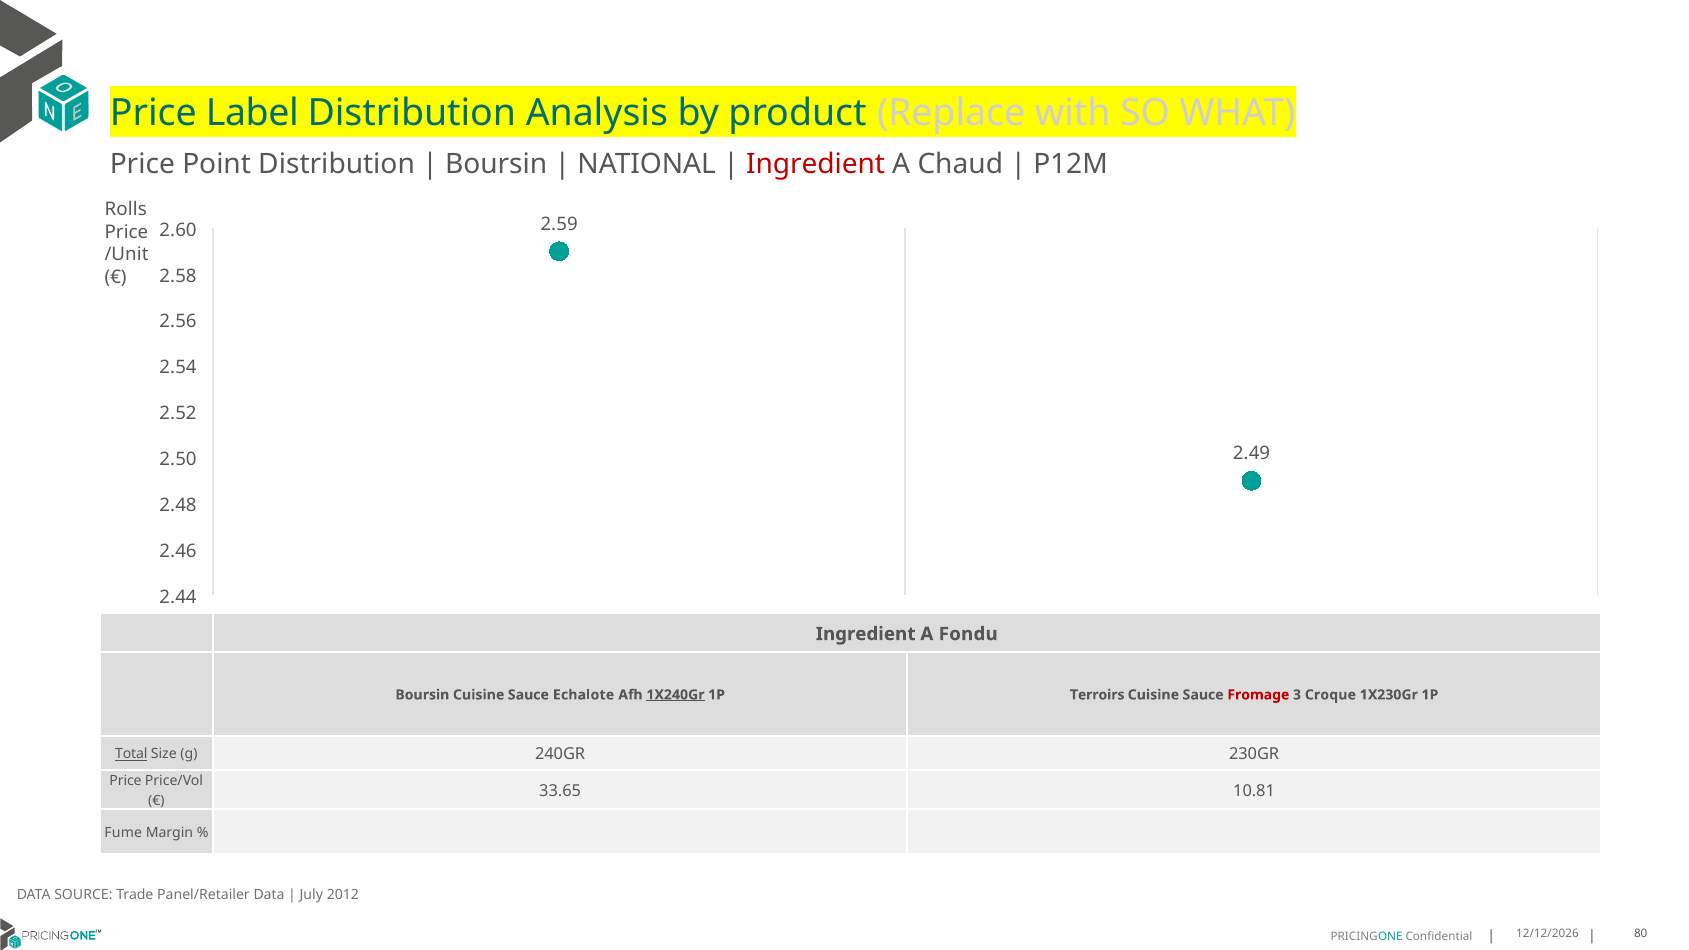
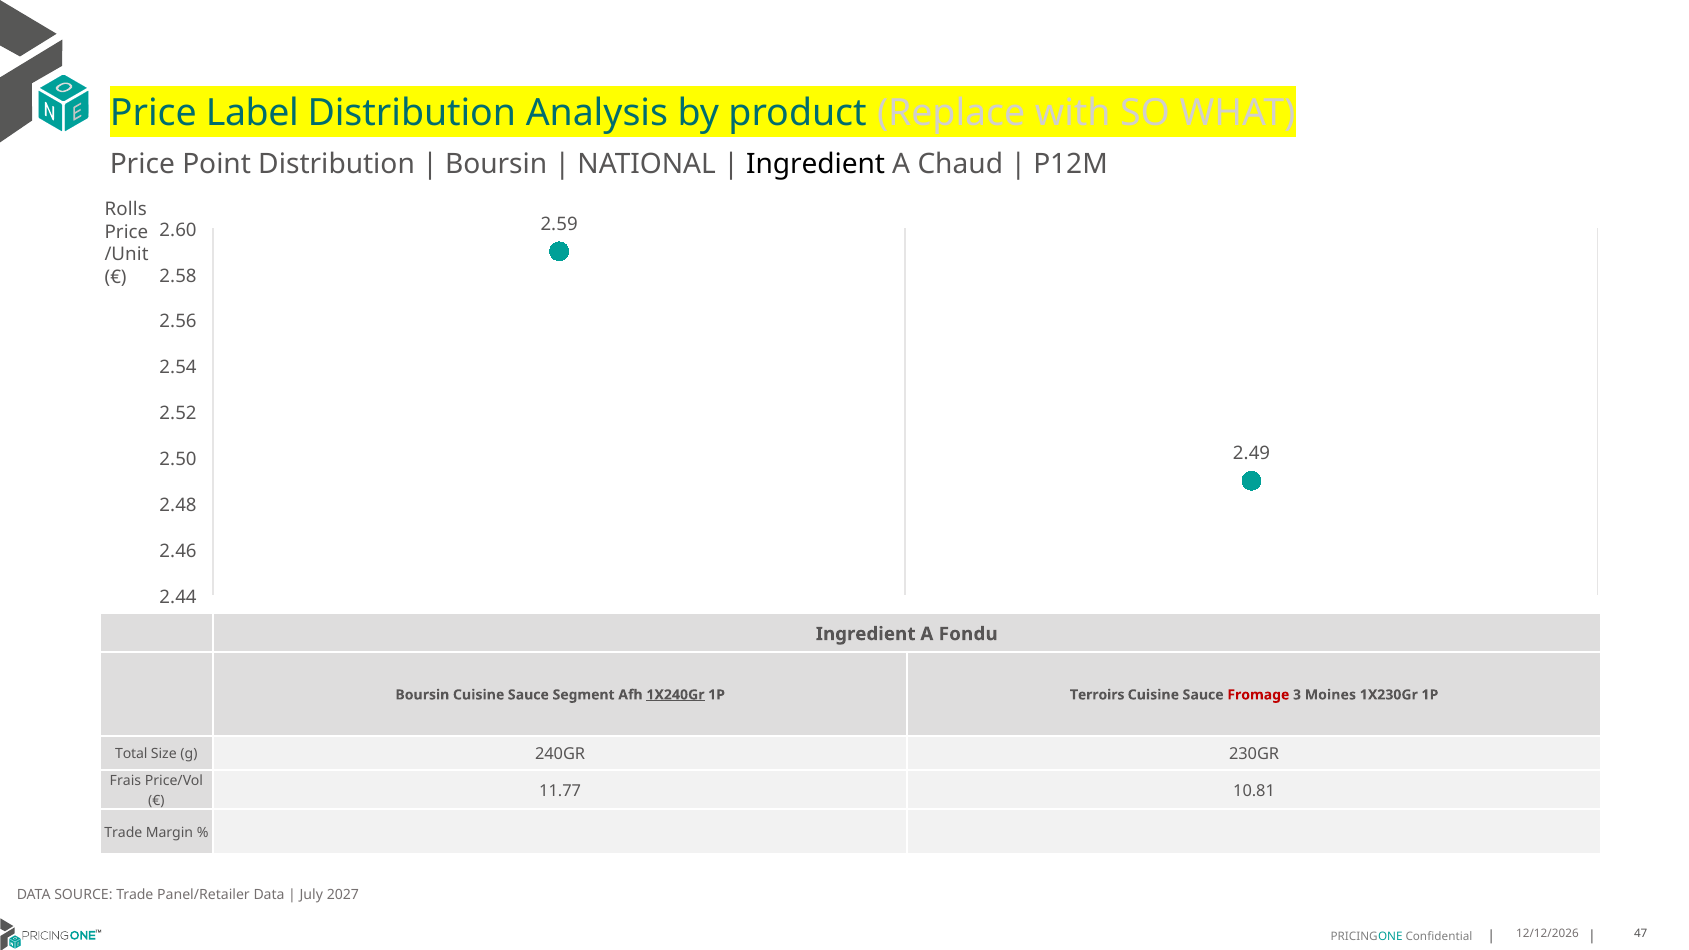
Ingredient at (816, 165) colour: red -> black
Echalote: Echalote -> Segment
Croque: Croque -> Moines
Total underline: present -> none
Price at (126, 781): Price -> Frais
33.65: 33.65 -> 11.77
Fume at (123, 833): Fume -> Trade
2012: 2012 -> 2027
80: 80 -> 47
